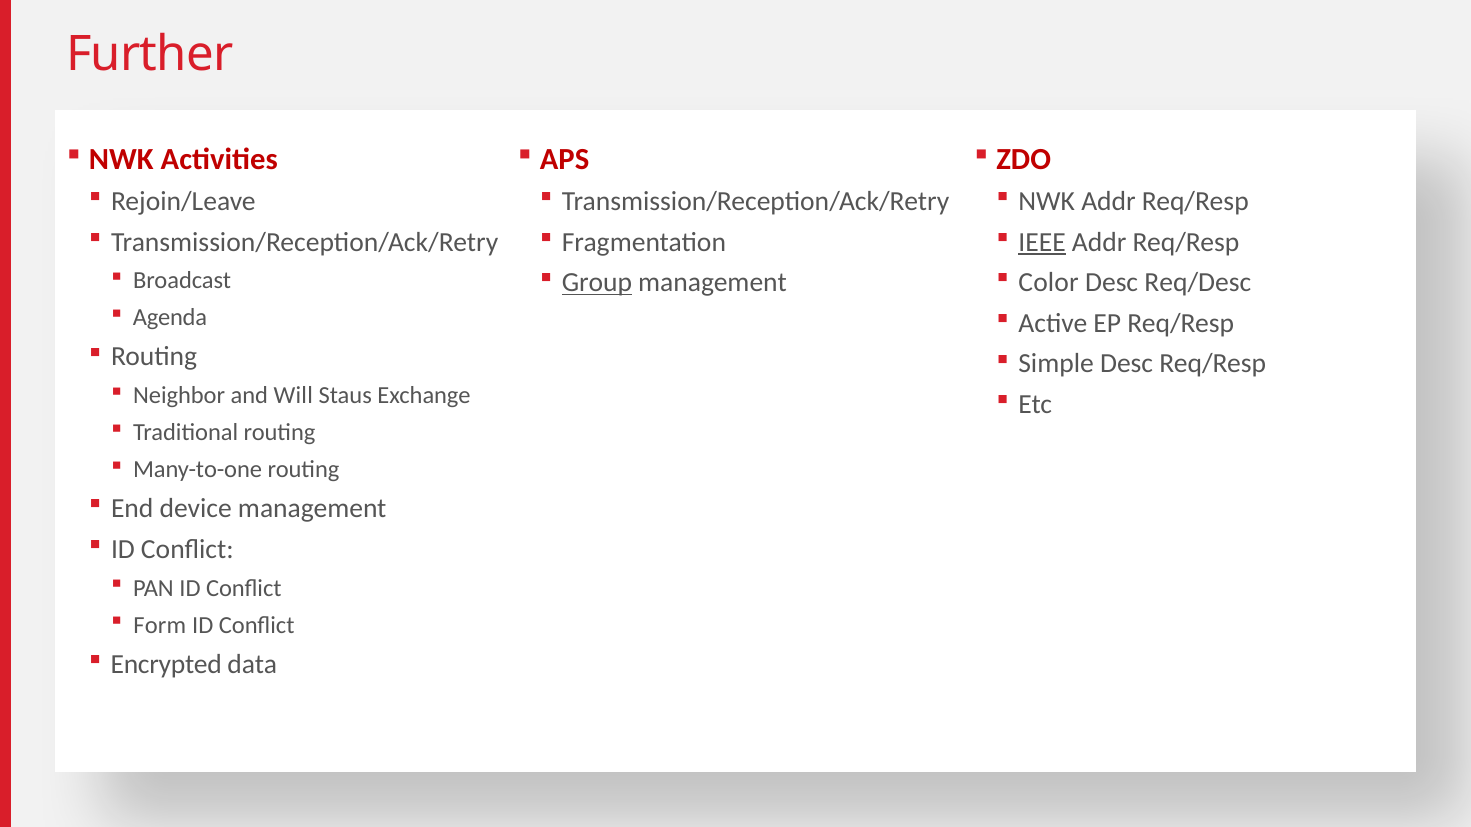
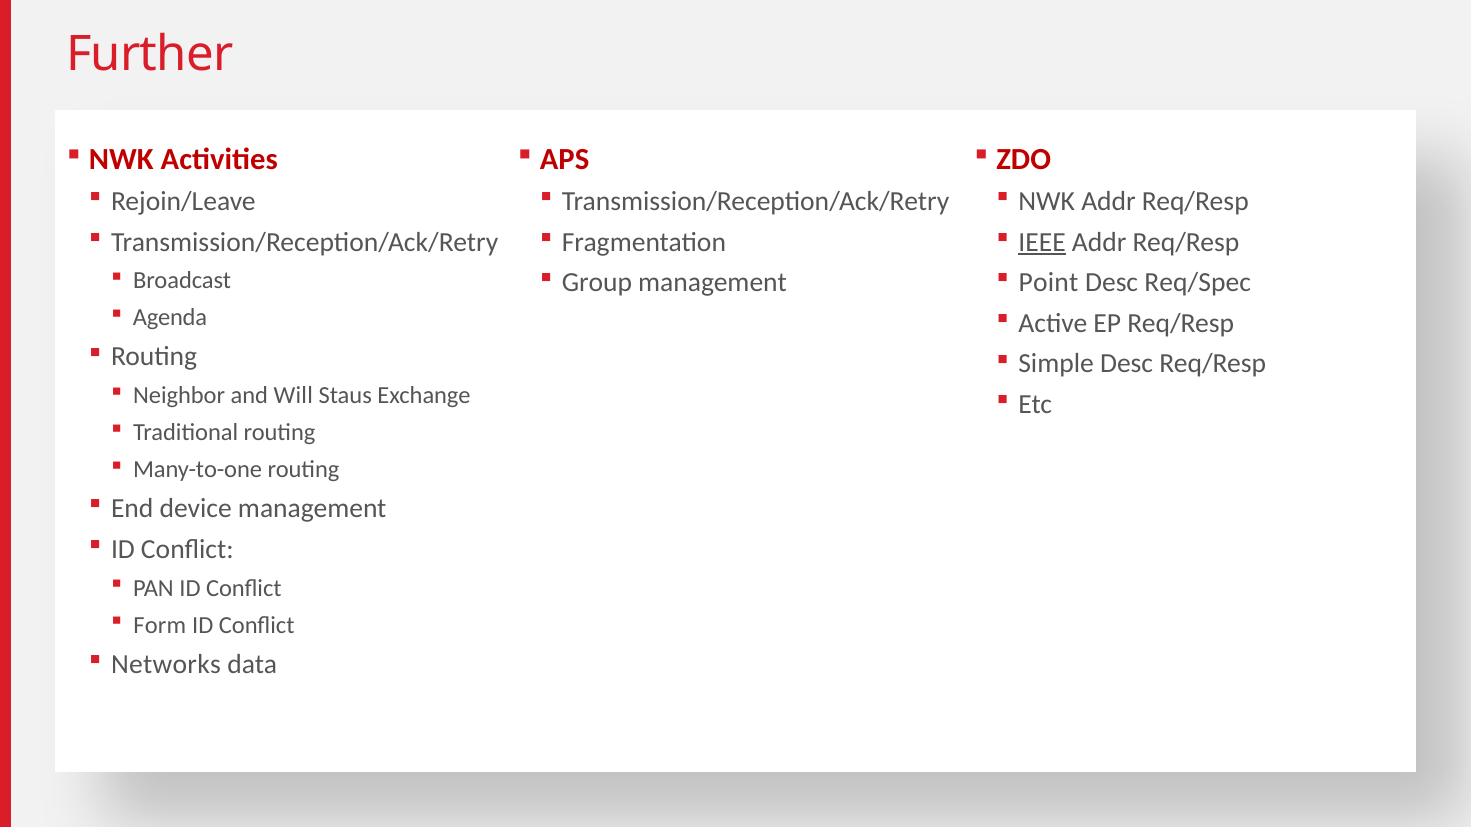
Group underline: present -> none
Color: Color -> Point
Req/Desc: Req/Desc -> Req/Spec
Encrypted: Encrypted -> Networks
